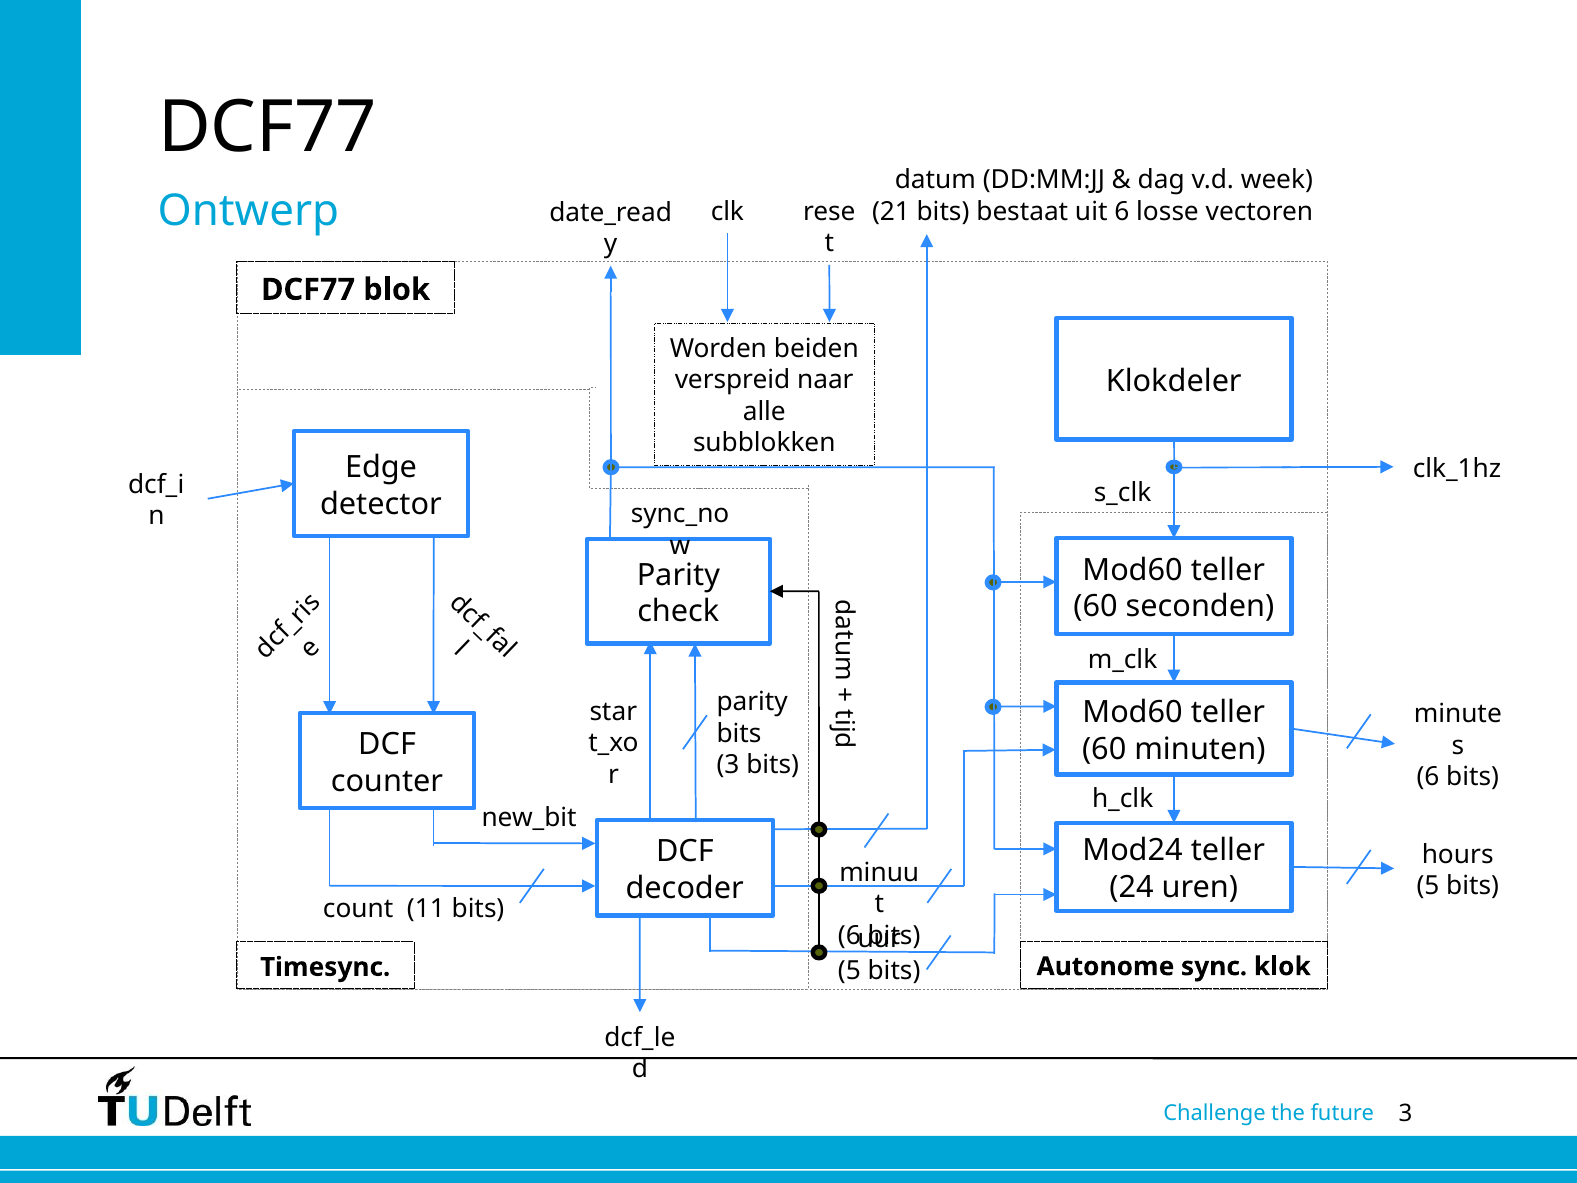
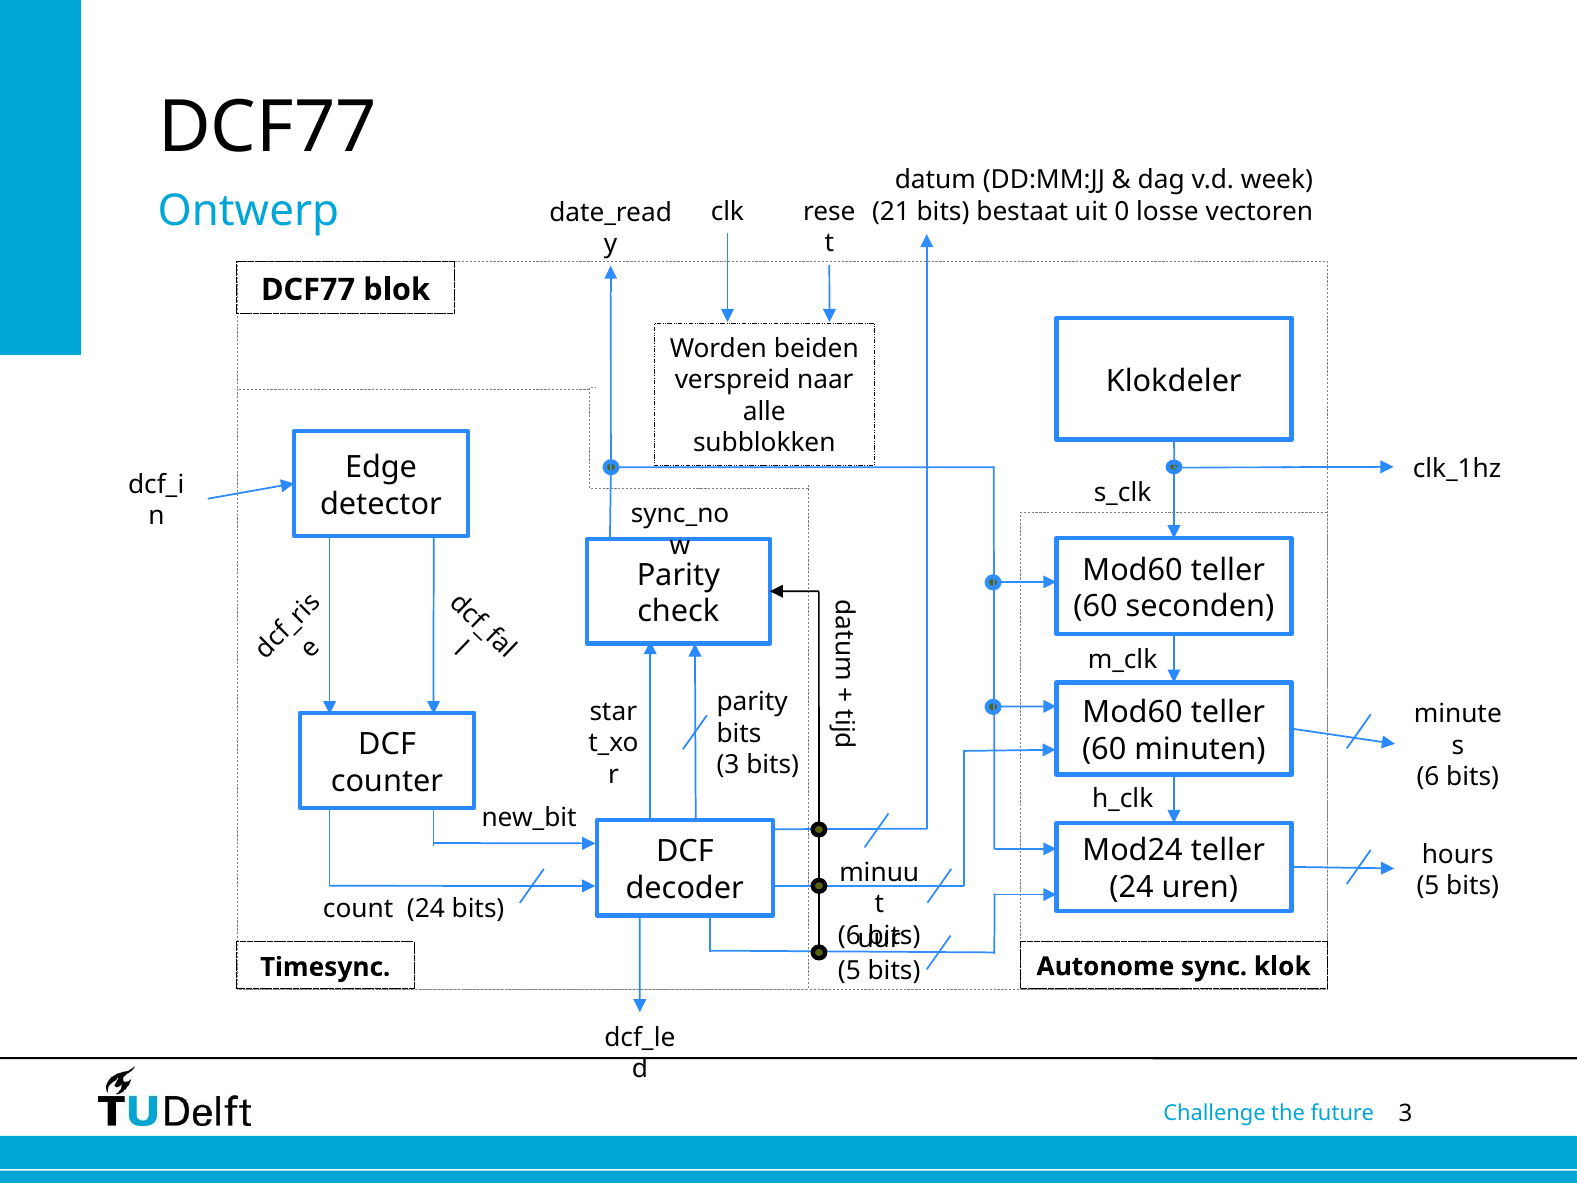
uit 6: 6 -> 0
count 11: 11 -> 24
